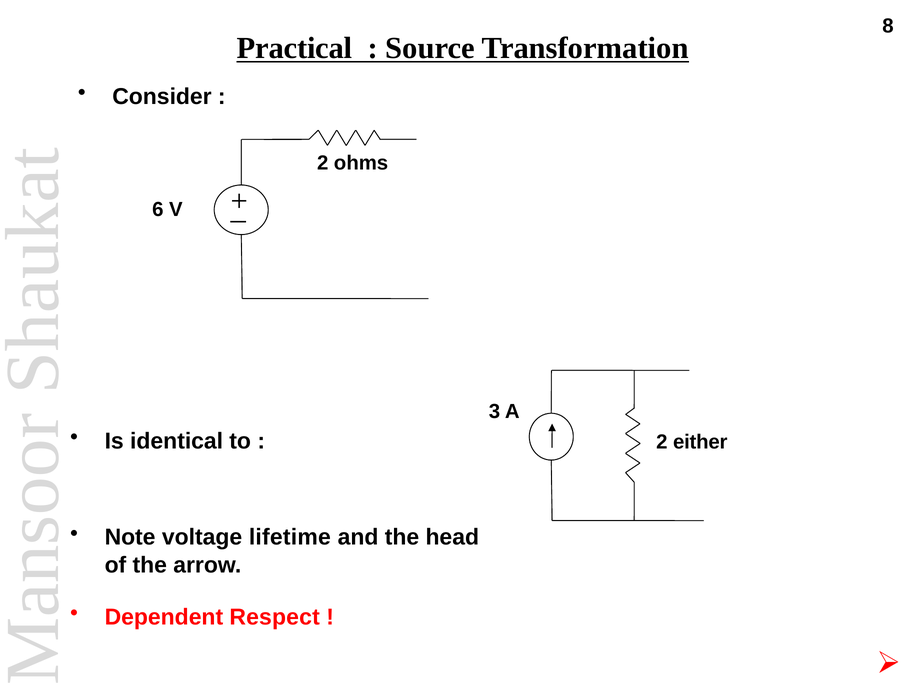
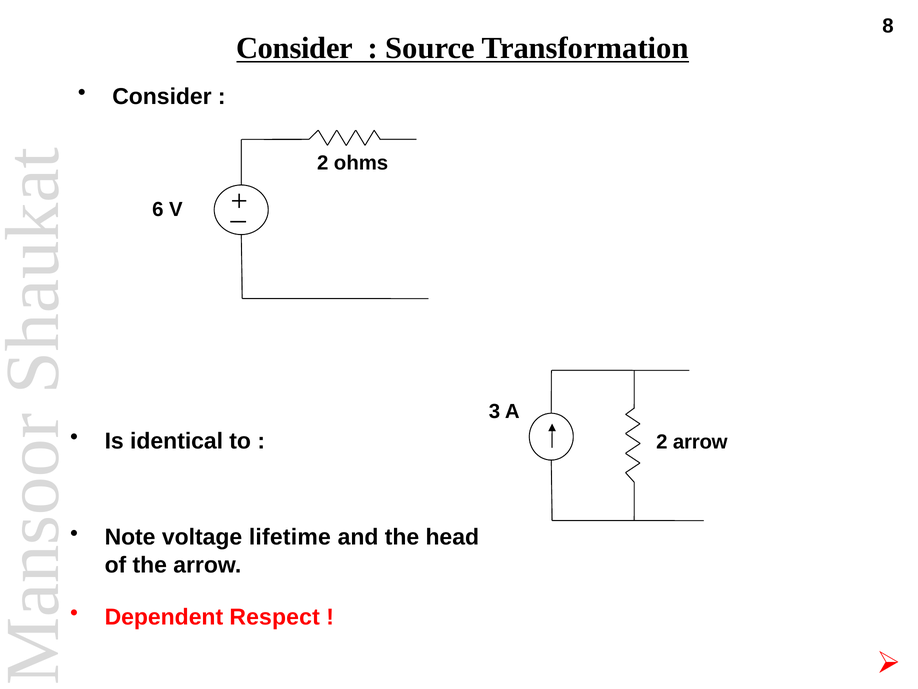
Practical at (295, 48): Practical -> Consider
2 either: either -> arrow
